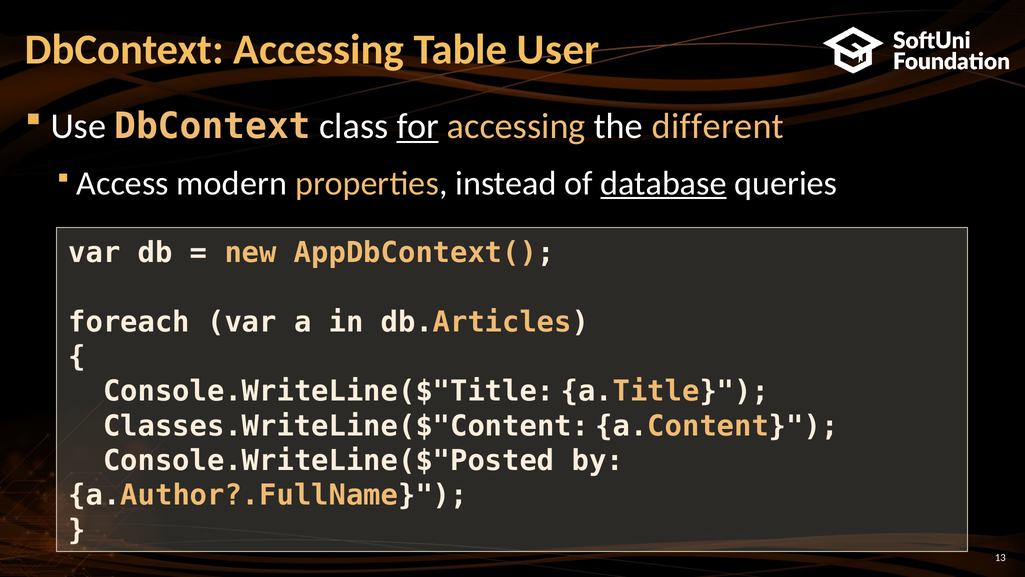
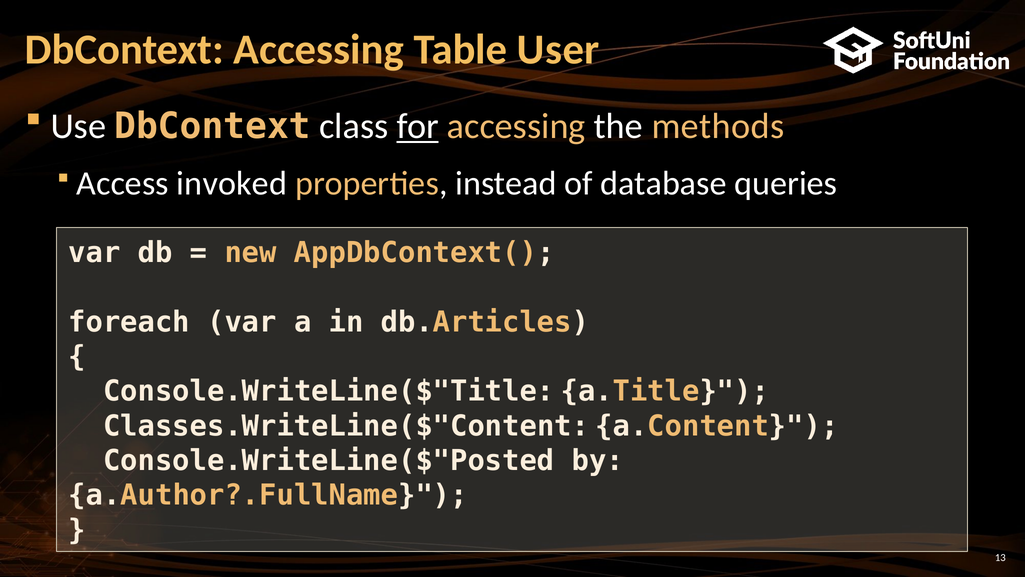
different: different -> methods
modern: modern -> invoked
database underline: present -> none
